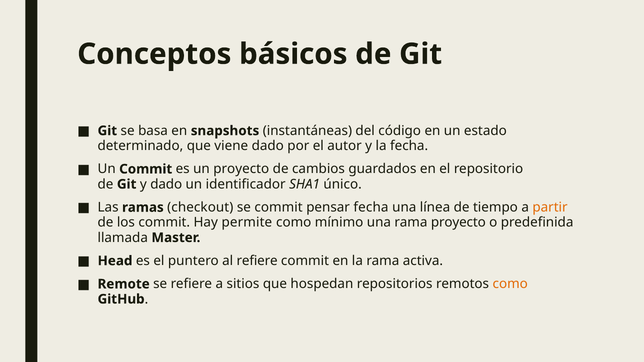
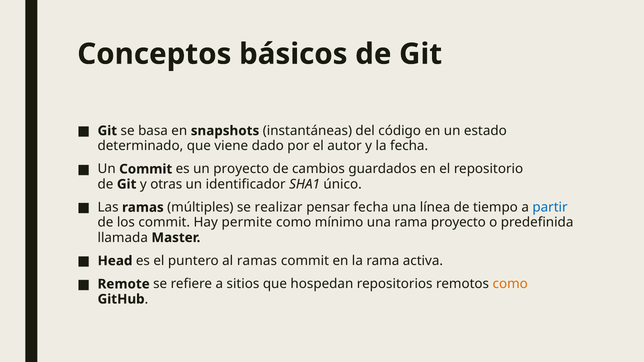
y dado: dado -> otras
checkout: checkout -> múltiples
se commit: commit -> realizar
partir colour: orange -> blue
al refiere: refiere -> ramas
